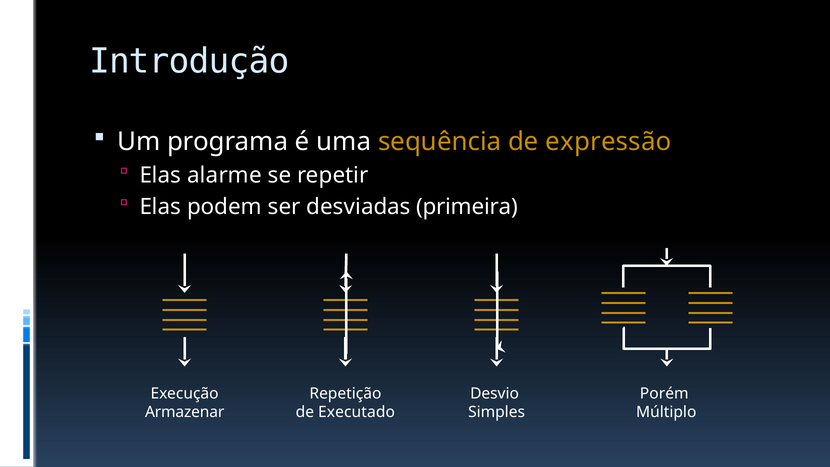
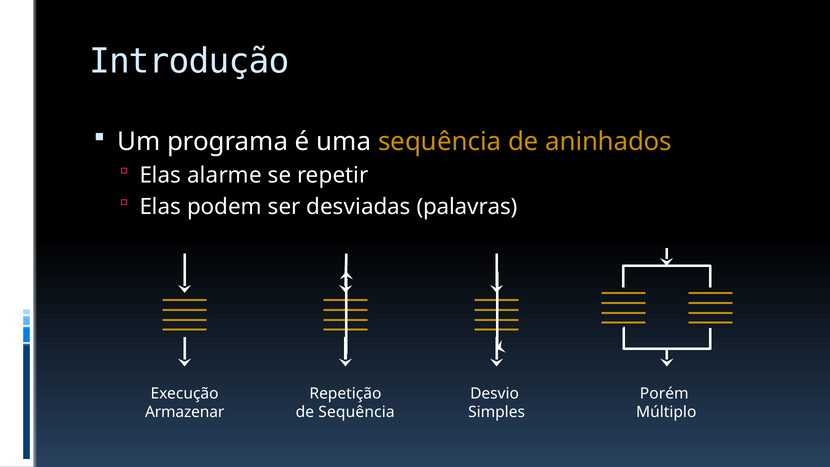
expressão: expressão -> aninhados
primeira: primeira -> palavras
de Executado: Executado -> Sequência
